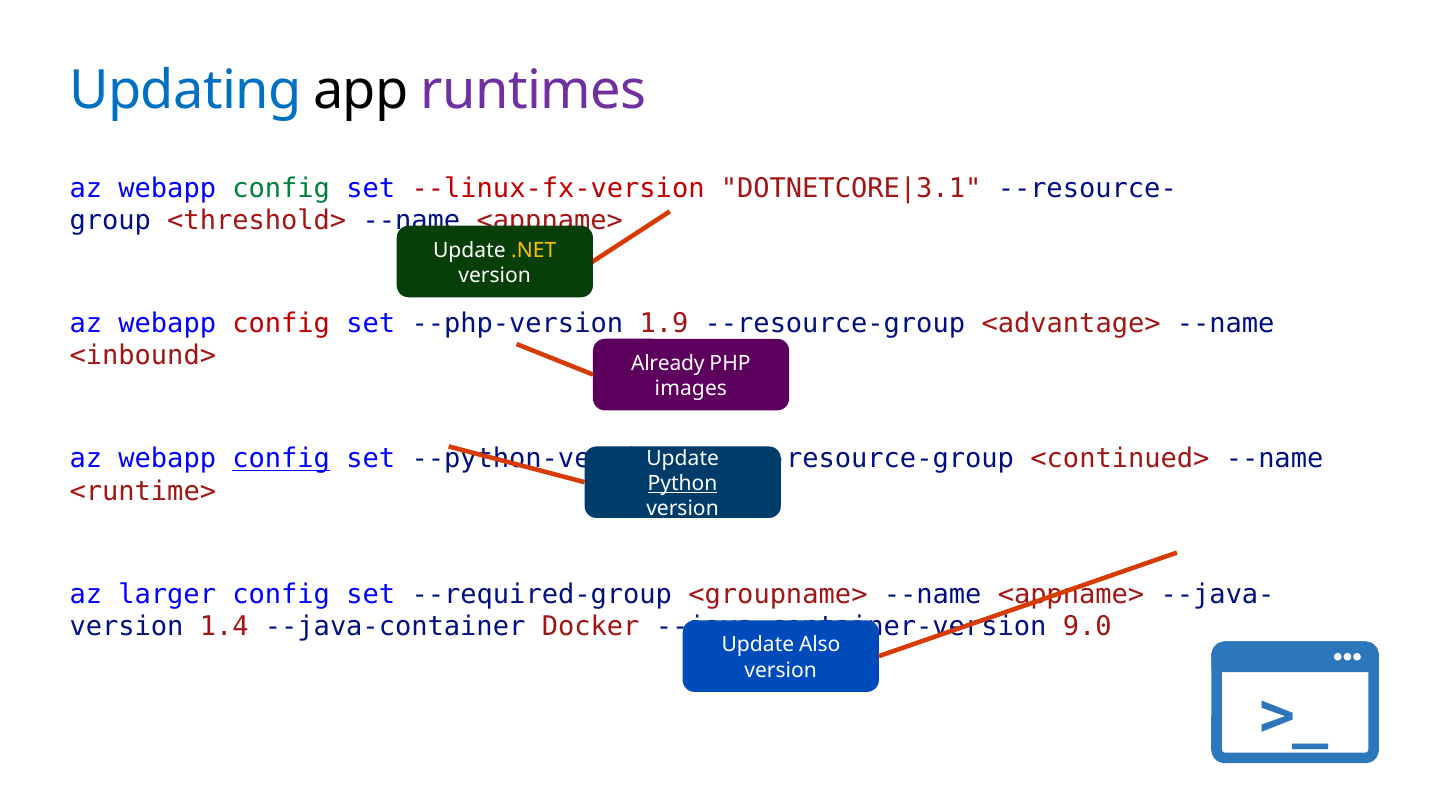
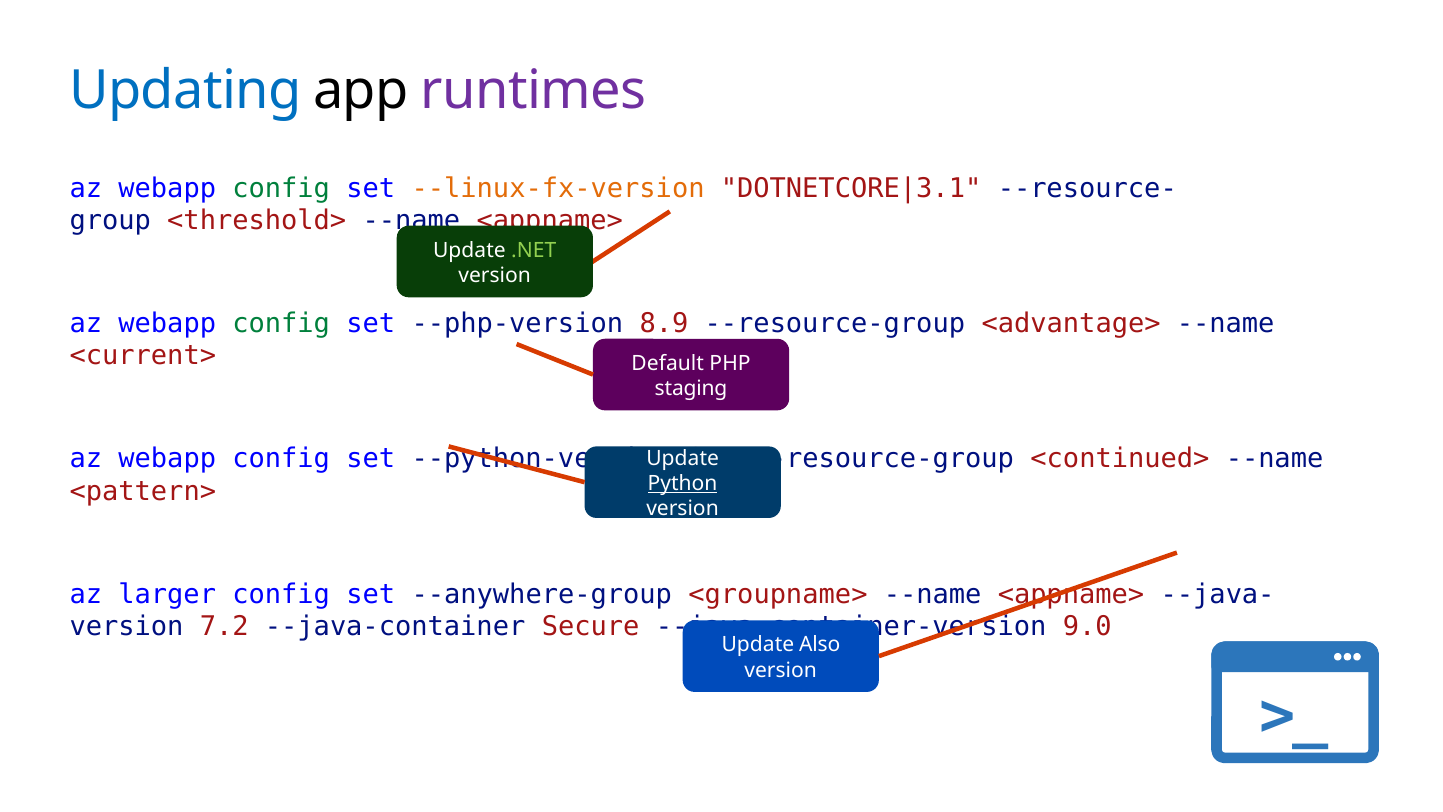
--linux-fx-version colour: red -> orange
.NET colour: yellow -> light green
config at (281, 323) colour: red -> green
1.9: 1.9 -> 8.9
<inbound>: <inbound> -> <current>
Already: Already -> Default
images: images -> staging
config at (281, 459) underline: present -> none
<runtime>: <runtime> -> <pattern>
--required-group: --required-group -> --anywhere-group
1.4: 1.4 -> 7.2
Docker: Docker -> Secure
